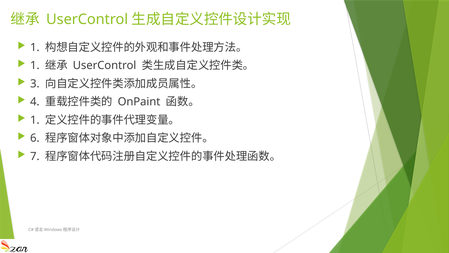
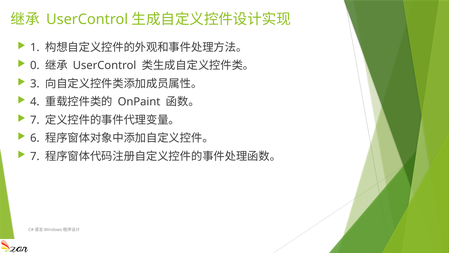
1 at (35, 65): 1 -> 0
1 at (35, 120): 1 -> 7
